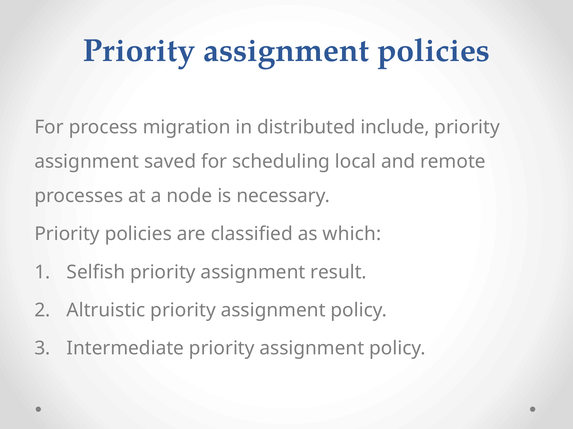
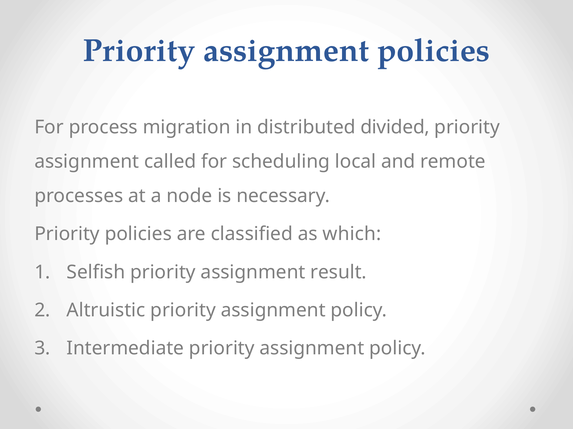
include: include -> divided
saved: saved -> called
